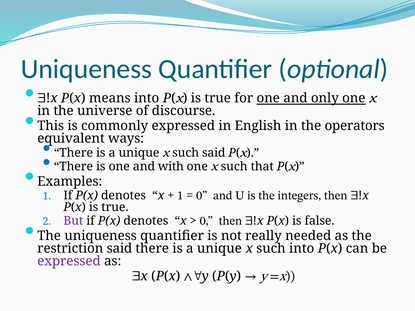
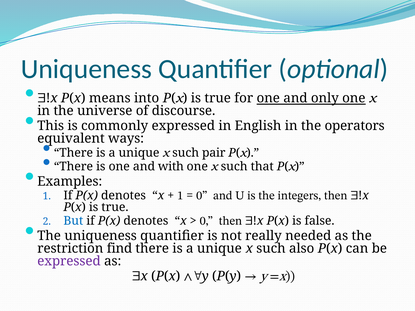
such said: said -> pair
But colour: purple -> blue
restriction said: said -> find
such into: into -> also
